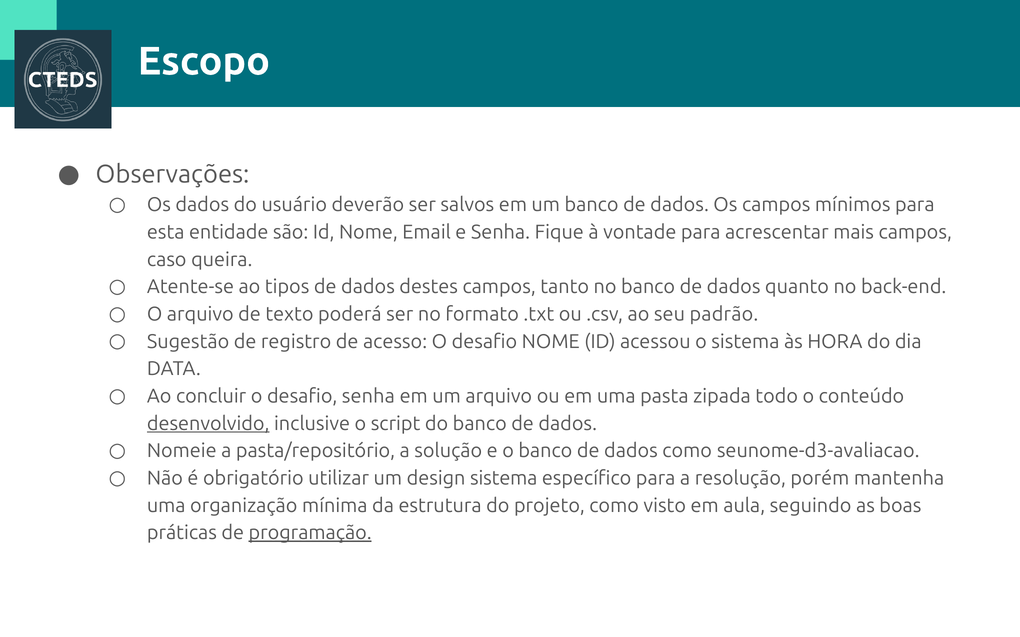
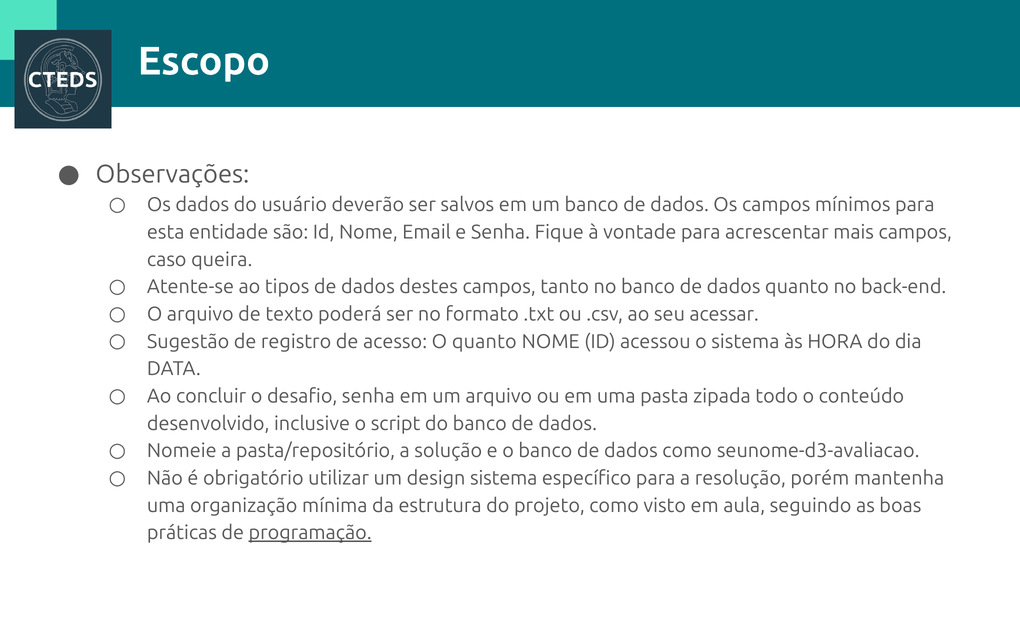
padrão: padrão -> acessar
acesso O desafio: desafio -> quanto
desenvolvido underline: present -> none
